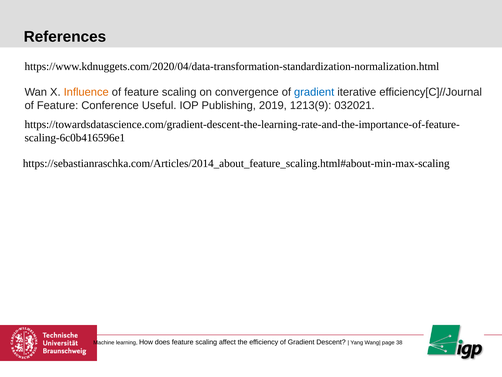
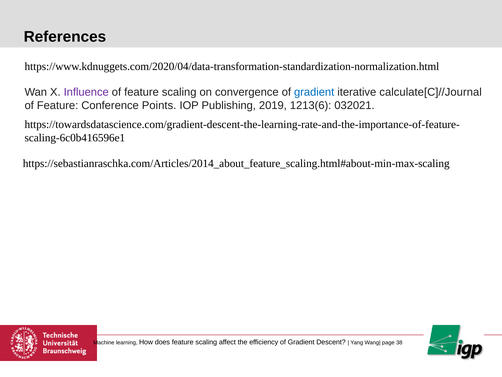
Influence colour: orange -> purple
efficiency[C]//Journal: efficiency[C]//Journal -> calculate[C]//Journal
Useful: Useful -> Points
1213(9: 1213(9 -> 1213(6
